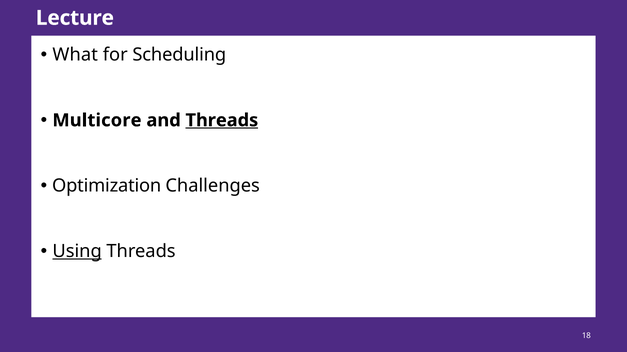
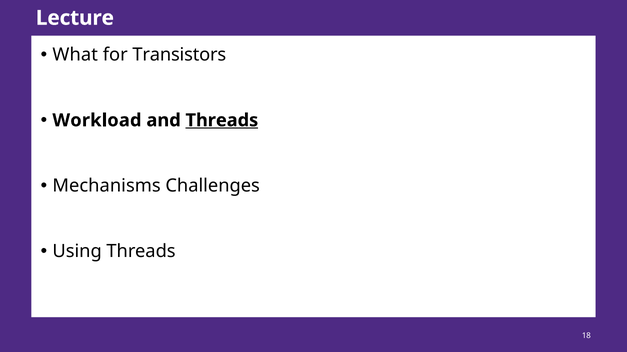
Scheduling: Scheduling -> Transistors
Multicore: Multicore -> Workload
Optimization: Optimization -> Mechanisms
Using underline: present -> none
